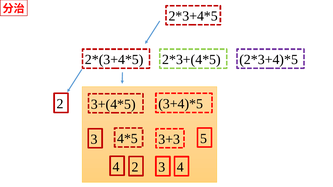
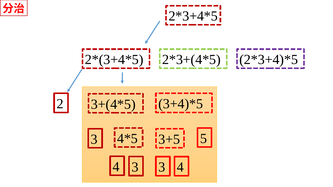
3+3: 3+3 -> 3+5
2 at (135, 167): 2 -> 3
